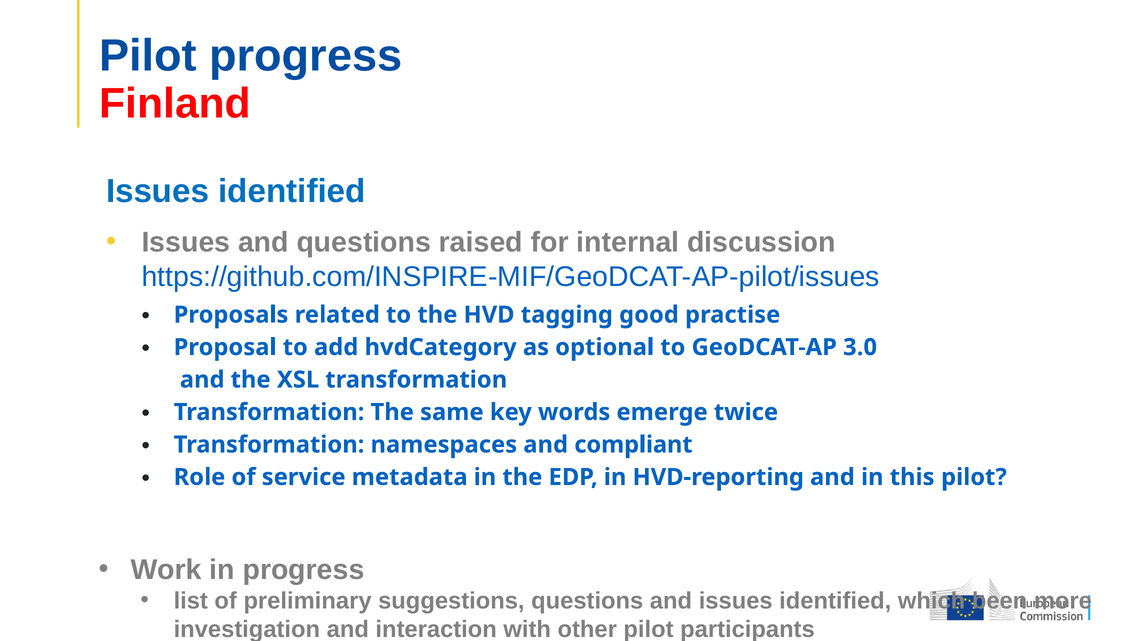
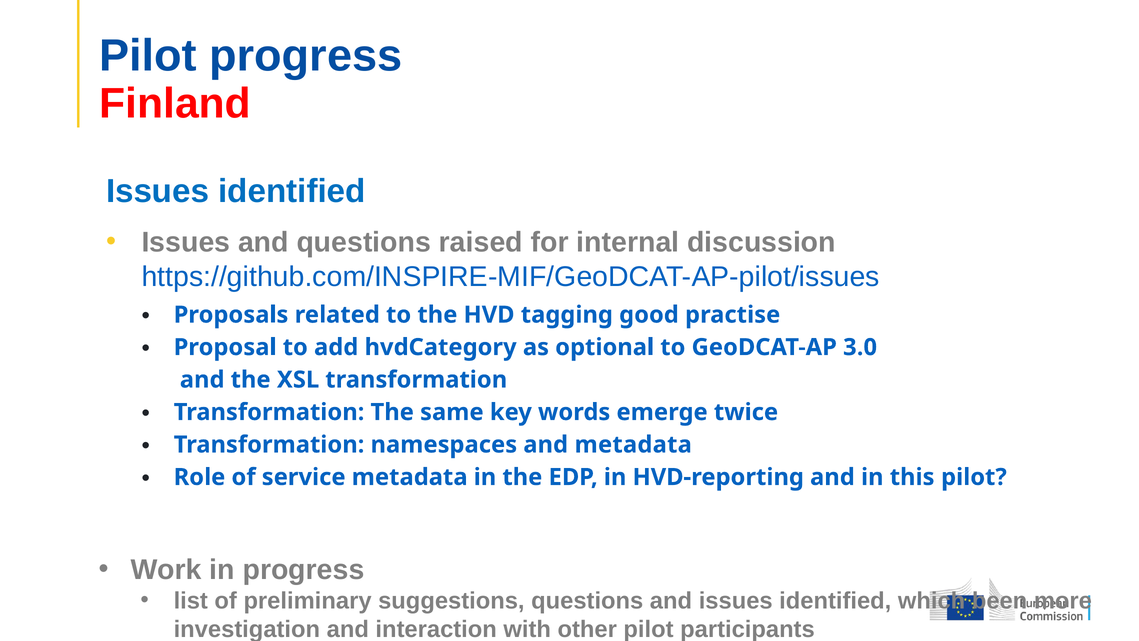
and compliant: compliant -> metadata
